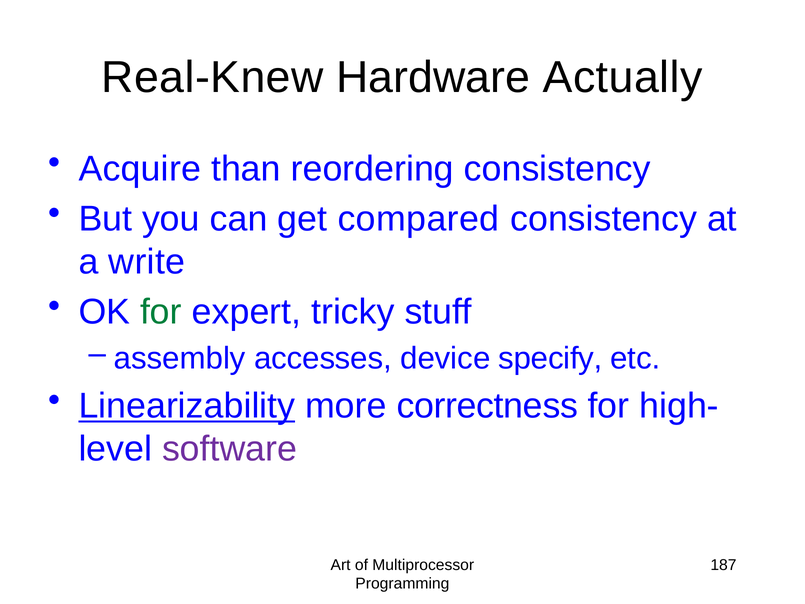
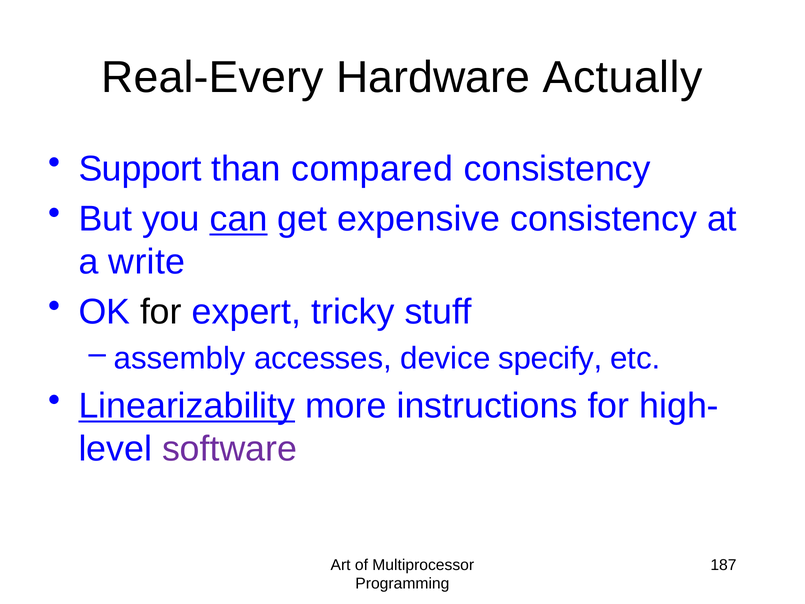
Real-Knew: Real-Knew -> Real-Every
Acquire: Acquire -> Support
reordering: reordering -> compared
can underline: none -> present
compared: compared -> expensive
for at (161, 312) colour: green -> black
correctness: correctness -> instructions
